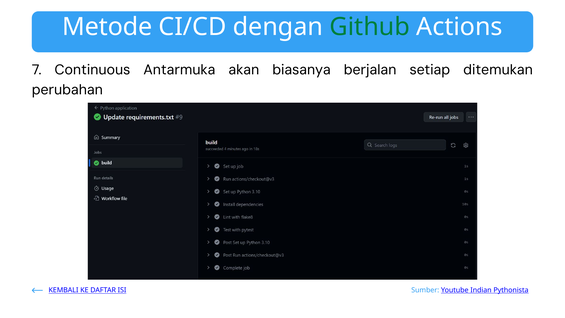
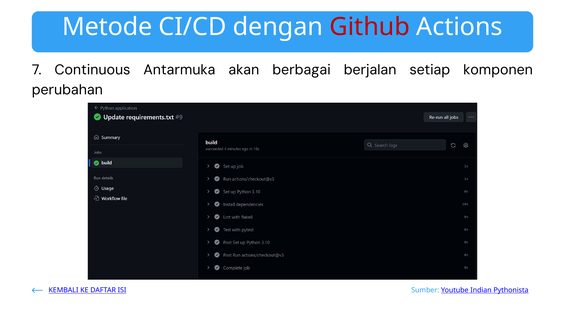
Github colour: green -> red
biasanya: biasanya -> berbagai
ditemukan: ditemukan -> komponen
